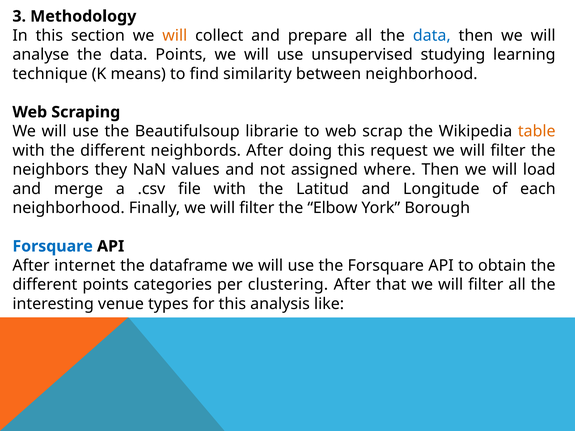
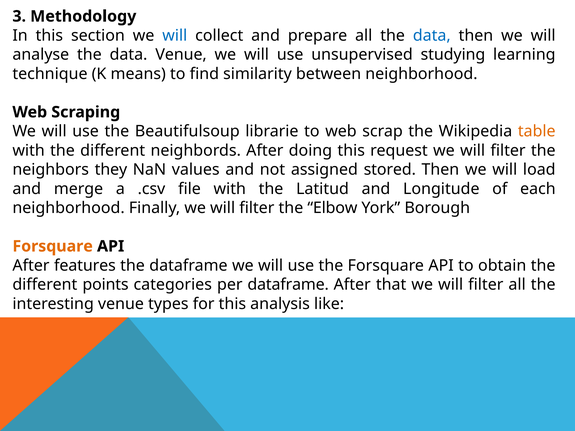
will at (175, 35) colour: orange -> blue
data Points: Points -> Venue
where: where -> stored
Forsquare at (53, 246) colour: blue -> orange
internet: internet -> features
per clustering: clustering -> dataframe
